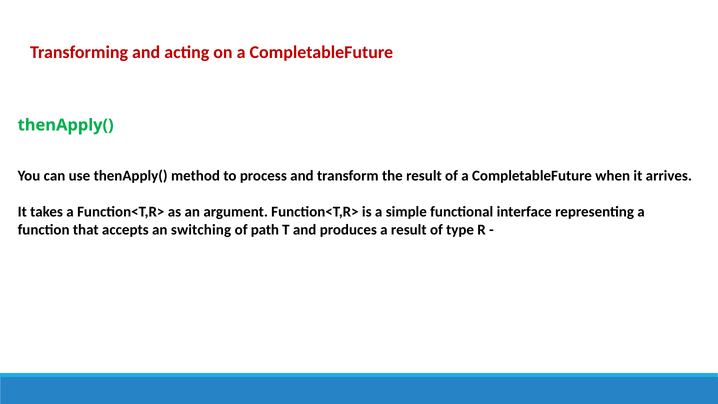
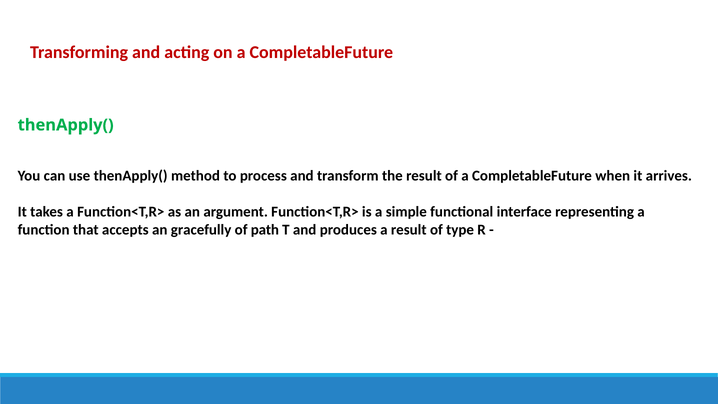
switching: switching -> gracefully
